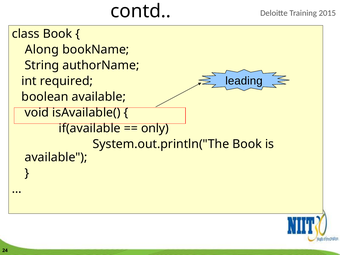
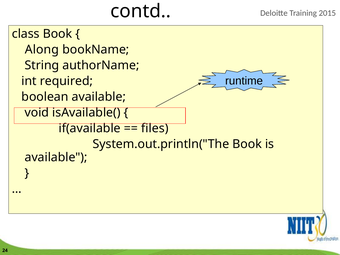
leading: leading -> runtime
only: only -> files
